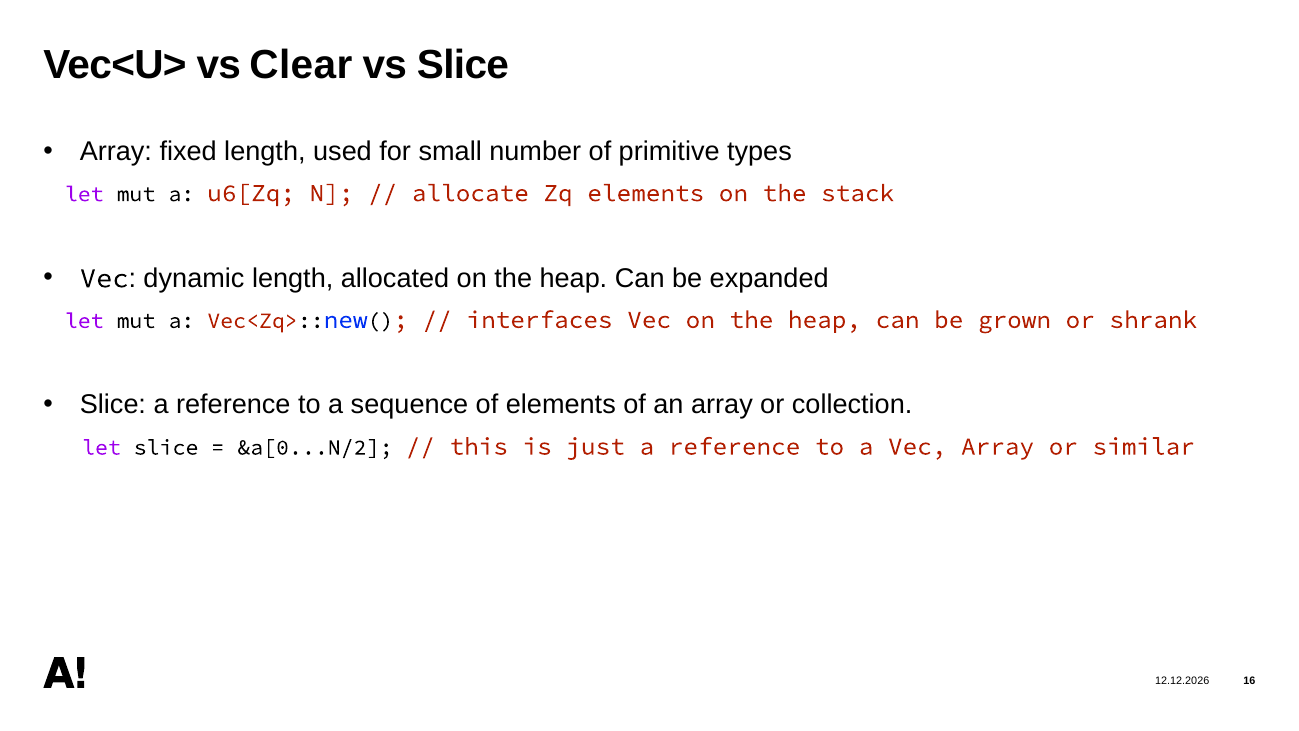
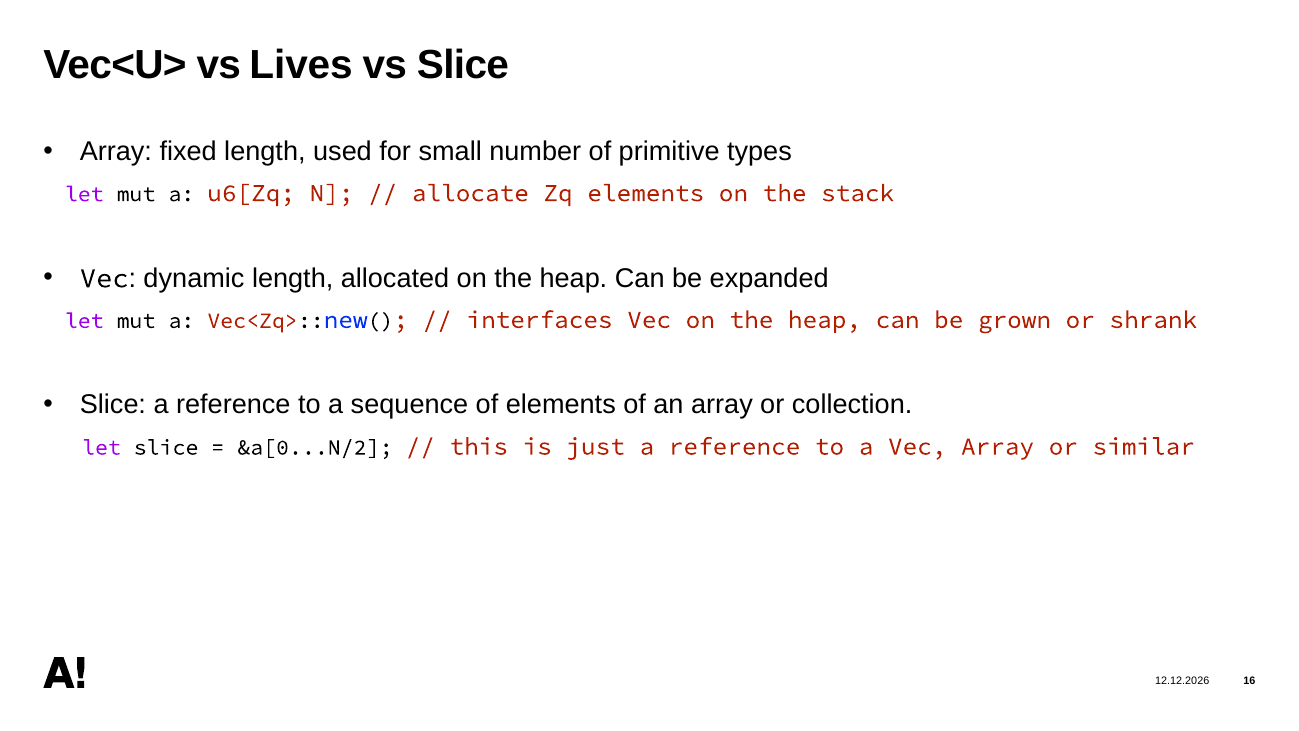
Clear: Clear -> Lives
